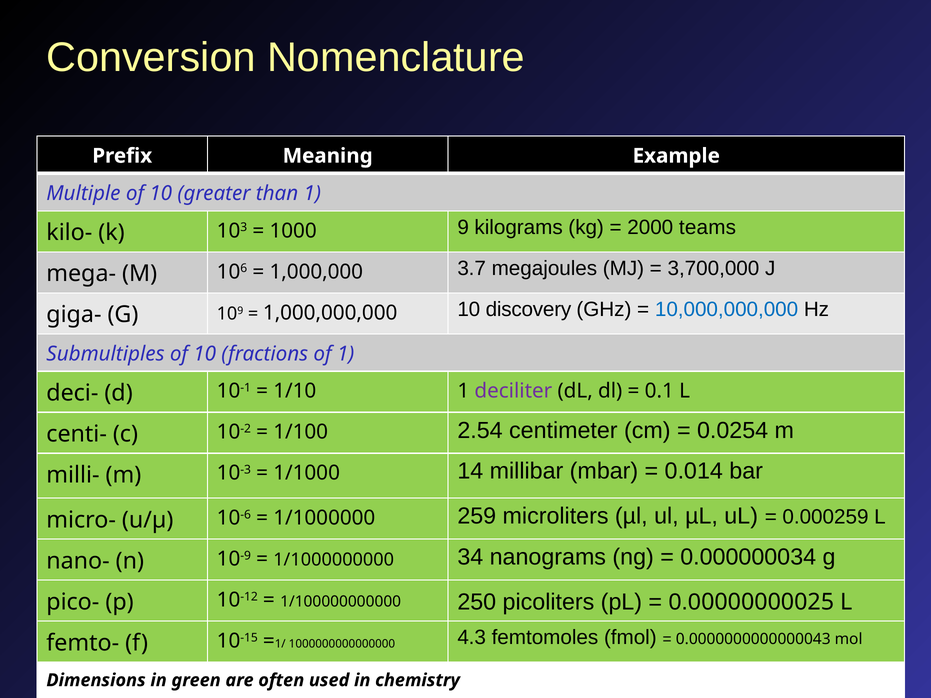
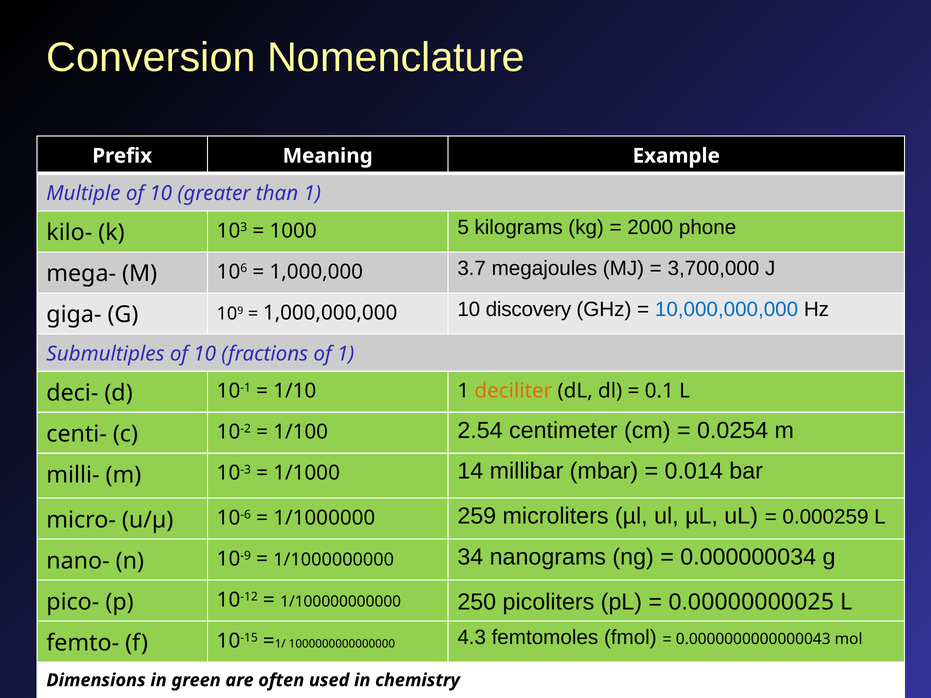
9: 9 -> 5
teams: teams -> phone
deciliter colour: purple -> orange
